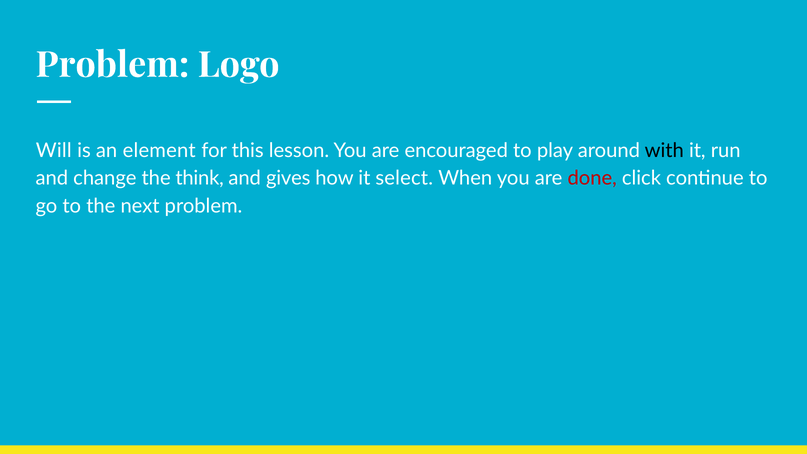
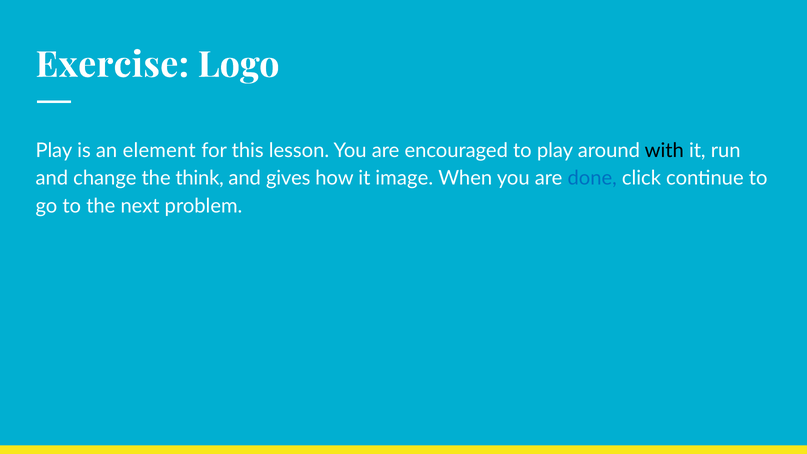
Problem at (112, 65): Problem -> Exercise
Will at (54, 150): Will -> Play
select: select -> image
done colour: red -> blue
